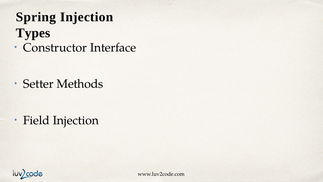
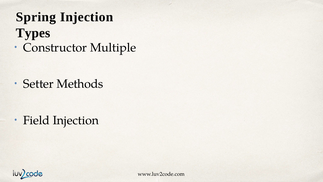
Interface: Interface -> Multiple
